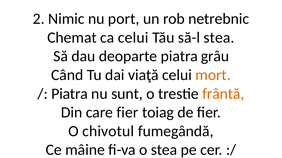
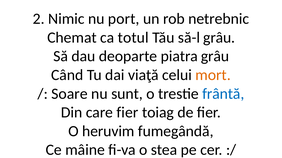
ca celui: celui -> totul
să-l stea: stea -> grâu
Piatra at (70, 94): Piatra -> Soare
frântă colour: orange -> blue
chivotul: chivotul -> heruvim
